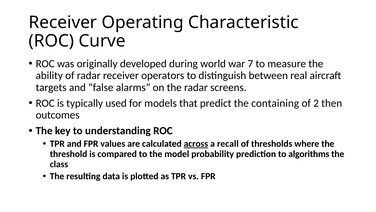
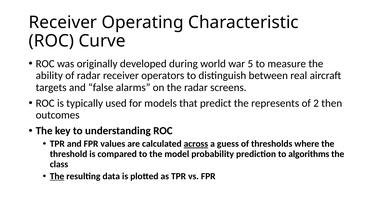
7: 7 -> 5
containing: containing -> represents
recall: recall -> guess
The at (57, 176) underline: none -> present
